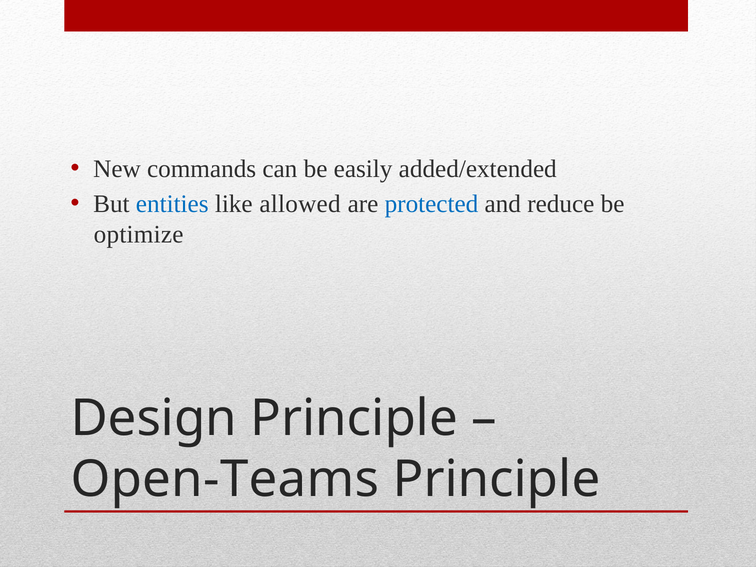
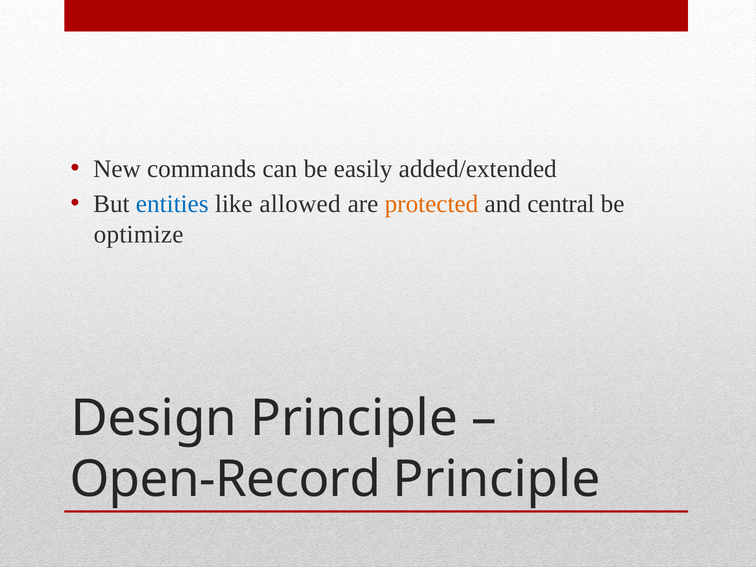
protected colour: blue -> orange
reduce: reduce -> central
Open-Teams: Open-Teams -> Open-Record
